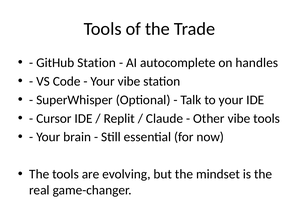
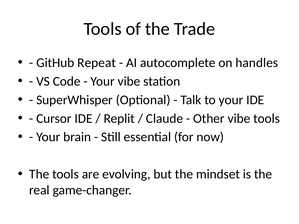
GitHub Station: Station -> Repeat
